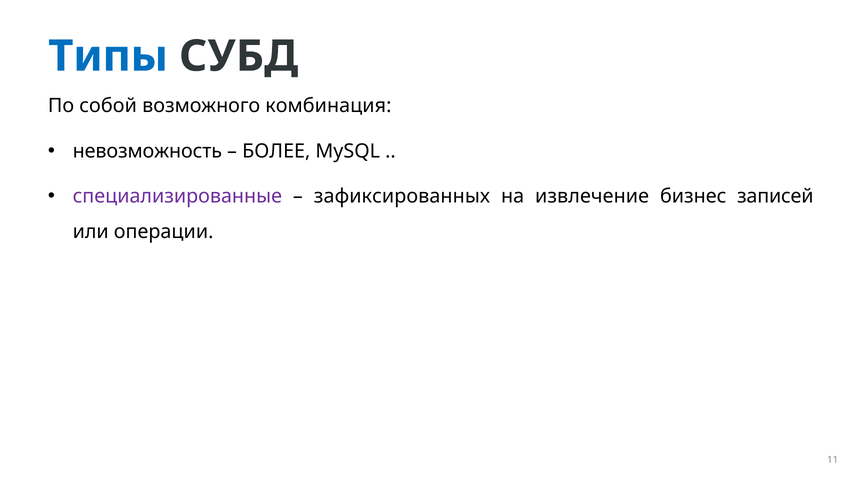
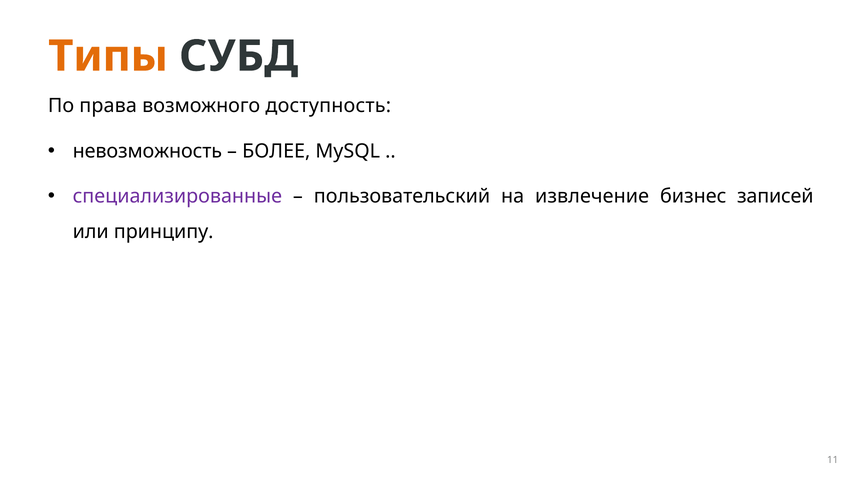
Типы colour: blue -> orange
собой: собой -> права
комбинация: комбинация -> доступность
зафиксированных: зафиксированных -> пользовательский
операции: операции -> принципу
